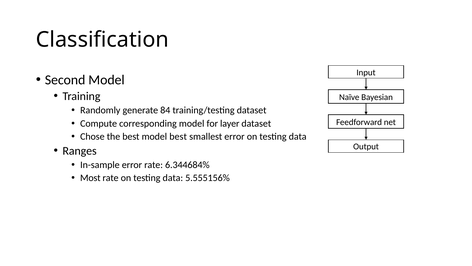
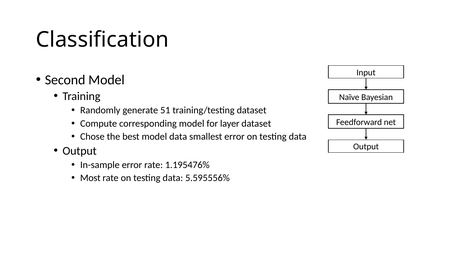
84: 84 -> 51
model best: best -> data
Ranges at (80, 150): Ranges -> Output
6.344684%: 6.344684% -> 1.195476%
5.555156%: 5.555156% -> 5.595556%
